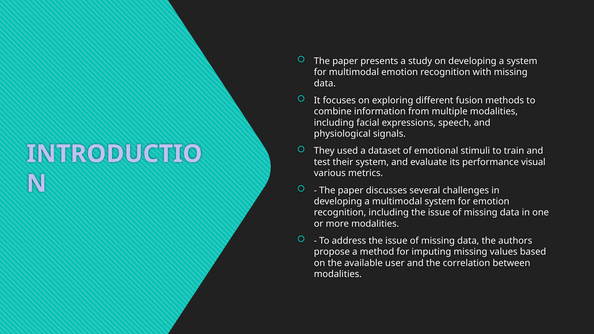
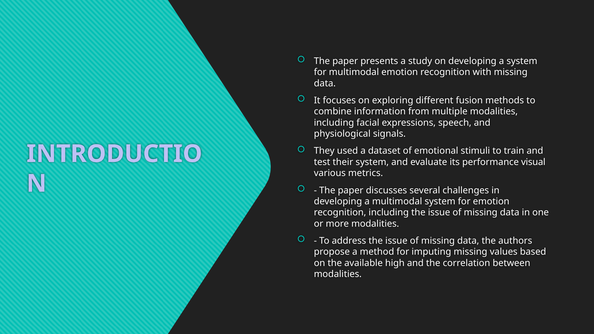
user: user -> high
